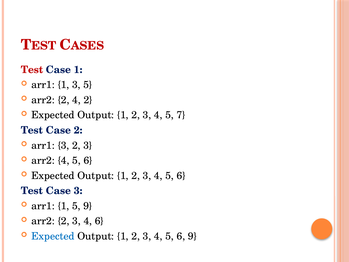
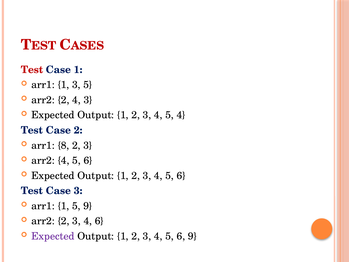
4 2: 2 -> 3
5 7: 7 -> 4
arr1 3: 3 -> 8
Expected at (53, 236) colour: blue -> purple
